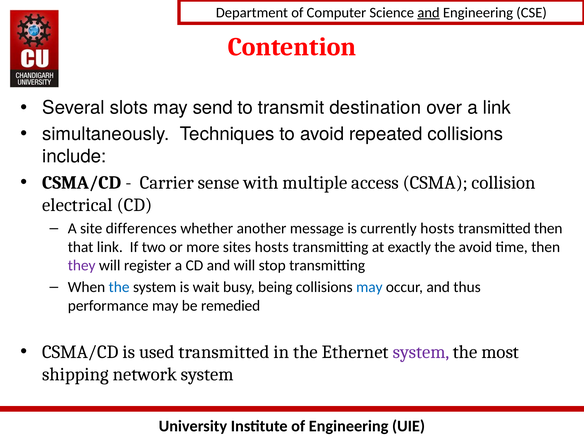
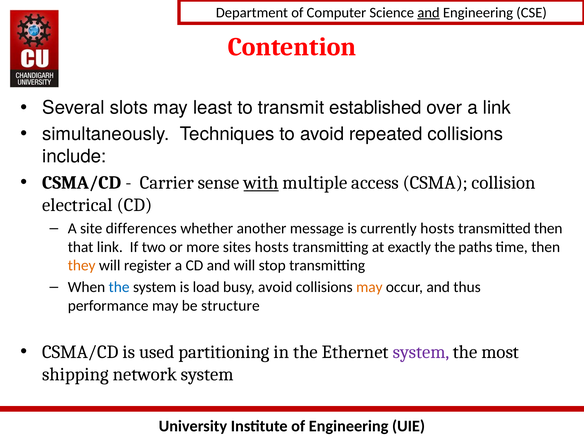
send: send -> least
destination: destination -> established
with underline: none -> present
the avoid: avoid -> paths
they colour: purple -> orange
wait: wait -> load
busy being: being -> avoid
may at (369, 287) colour: blue -> orange
remedied: remedied -> structure
used transmitted: transmitted -> partitioning
